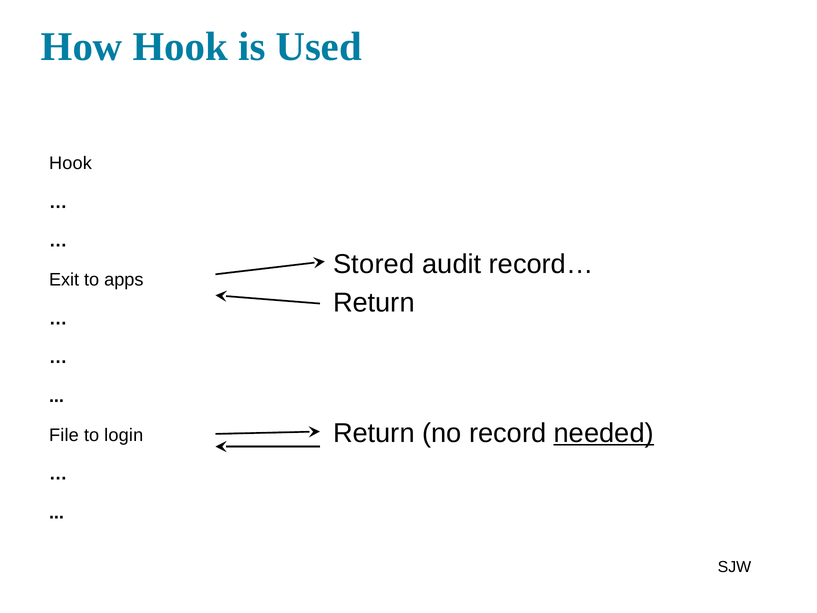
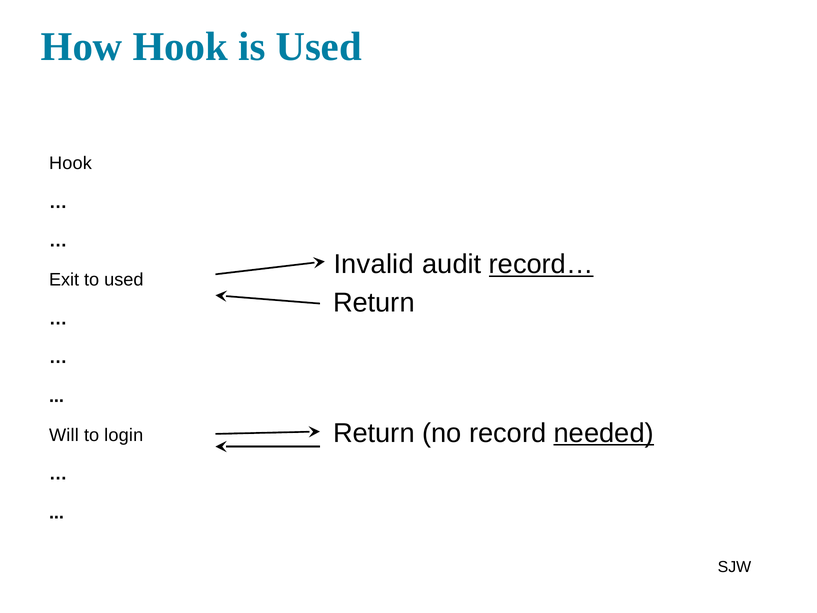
Stored: Stored -> Invalid
record… underline: none -> present
to apps: apps -> used
File: File -> Will
